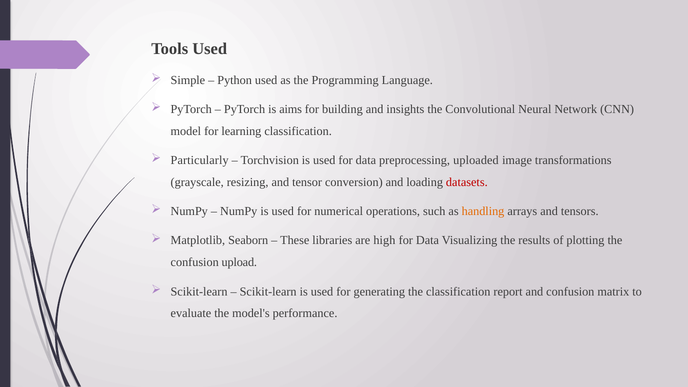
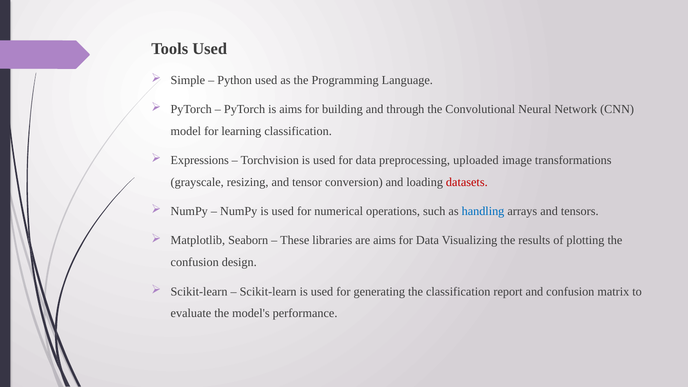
insights: insights -> through
Particularly: Particularly -> Expressions
handling colour: orange -> blue
are high: high -> aims
upload: upload -> design
